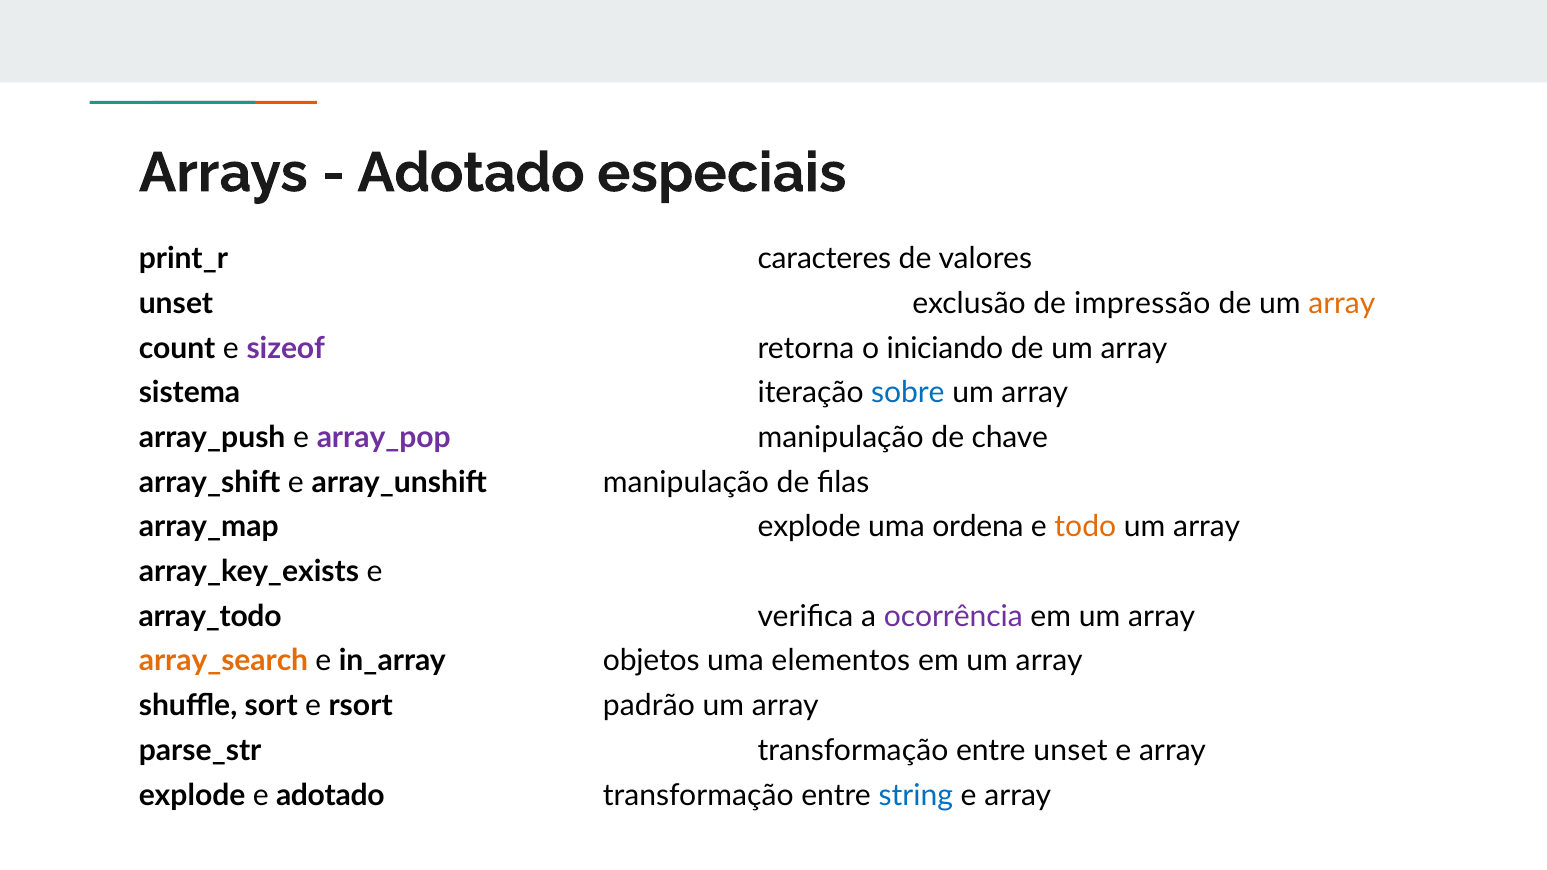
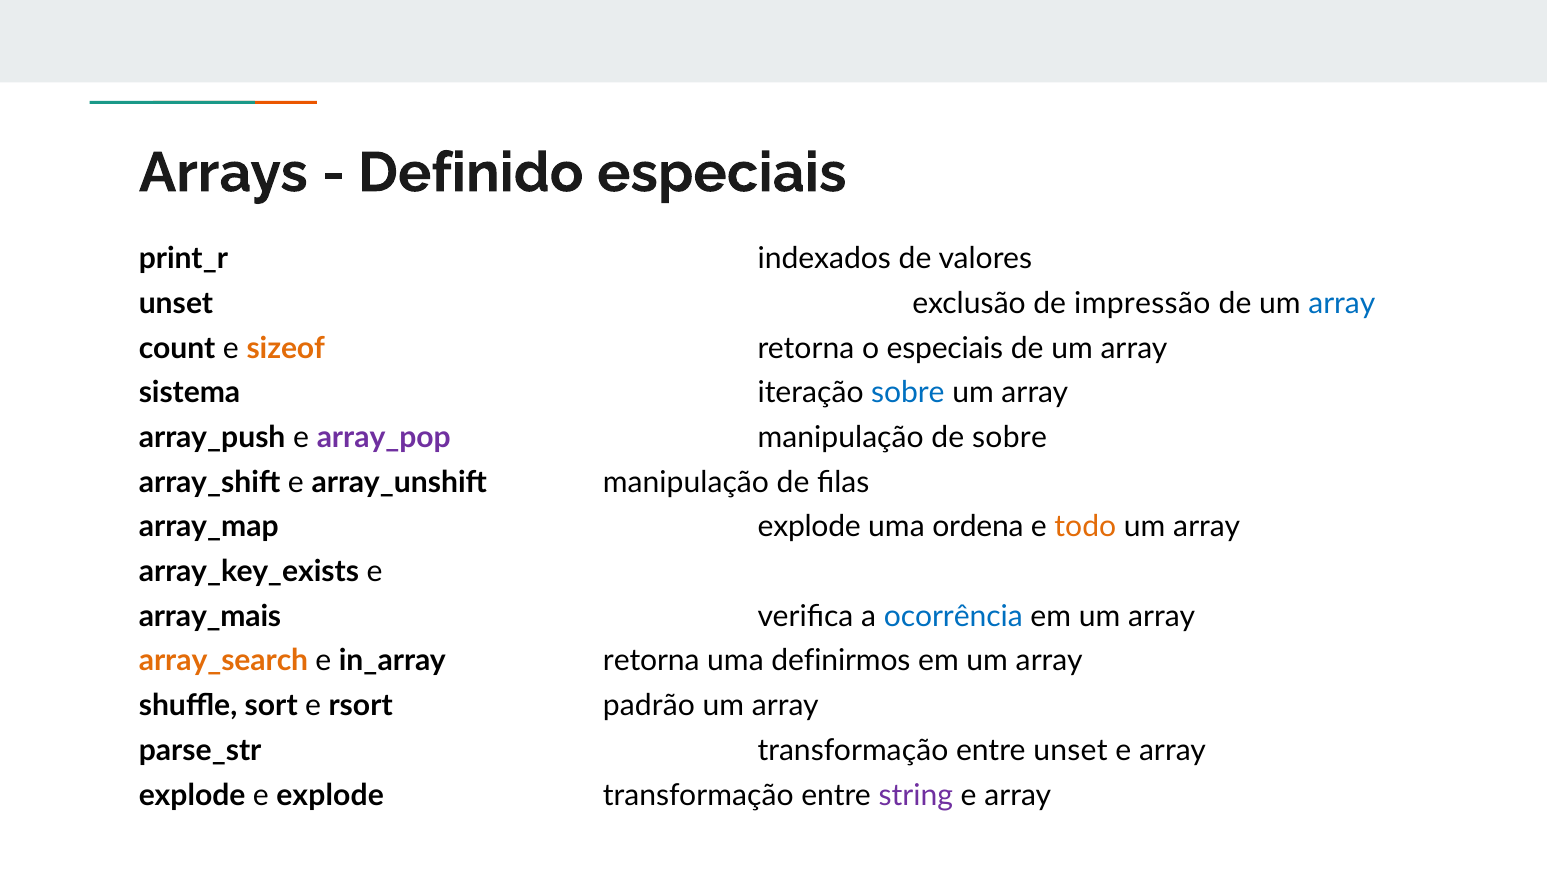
Adotado at (471, 173): Adotado -> Definido
caracteres: caracteres -> indexados
array at (1342, 304) colour: orange -> blue
sizeof colour: purple -> orange
o iniciando: iniciando -> especiais
de chave: chave -> sobre
array_todo: array_todo -> array_mais
ocorrência colour: purple -> blue
in_array objetos: objetos -> retorna
elementos: elementos -> definirmos
e adotado: adotado -> explode
string colour: blue -> purple
